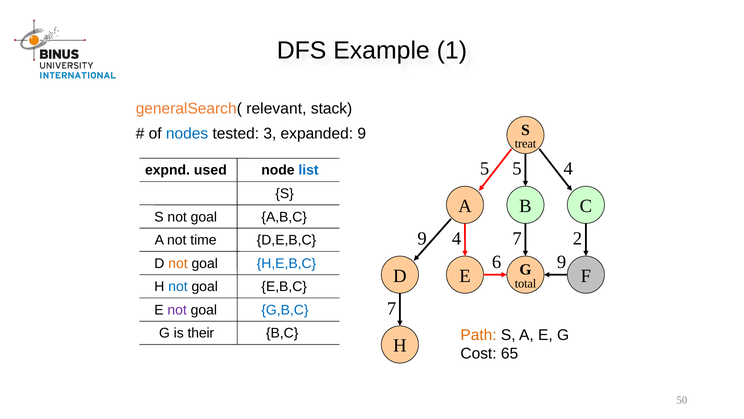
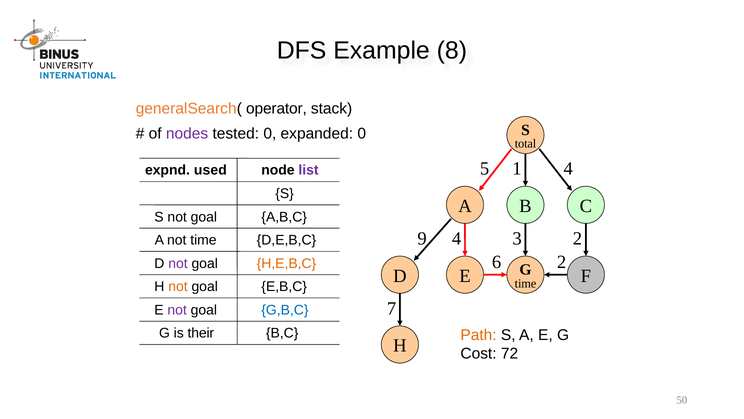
1: 1 -> 8
relevant: relevant -> operator
nodes colour: blue -> purple
tested 3: 3 -> 0
expanded 9: 9 -> 0
treat: treat -> total
5 5: 5 -> 1
list colour: blue -> purple
9 7: 7 -> 3
6 9: 9 -> 2
not at (178, 263) colour: orange -> purple
H,E,B,C colour: blue -> orange
total at (526, 283): total -> time
not at (178, 286) colour: blue -> orange
65: 65 -> 72
